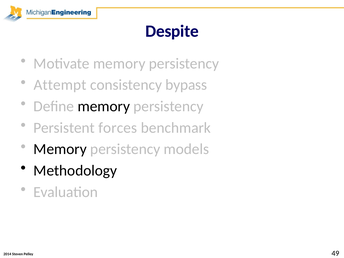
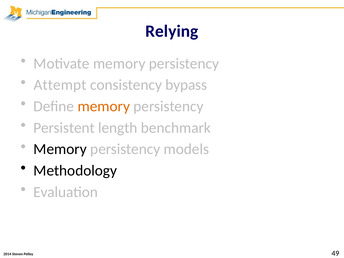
Despite: Despite -> Relying
memory at (104, 106) colour: black -> orange
forces: forces -> length
